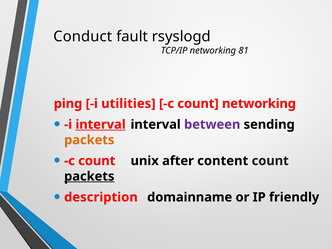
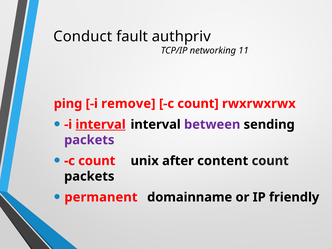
rsyslogd: rsyslogd -> authpriv
81: 81 -> 11
utilities: utilities -> remove
count networking: networking -> rwxrwxrwx
packets at (89, 140) colour: orange -> purple
packets at (89, 176) underline: present -> none
description: description -> permanent
